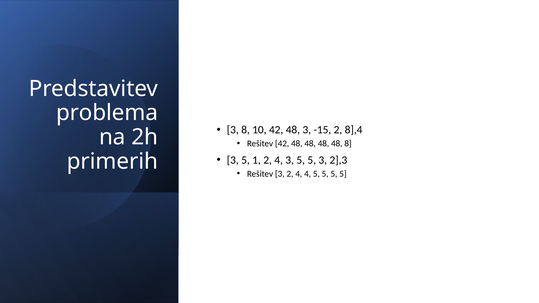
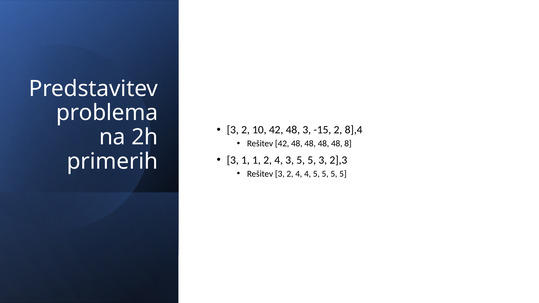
8 at (246, 130): 8 -> 2
5 at (246, 160): 5 -> 1
